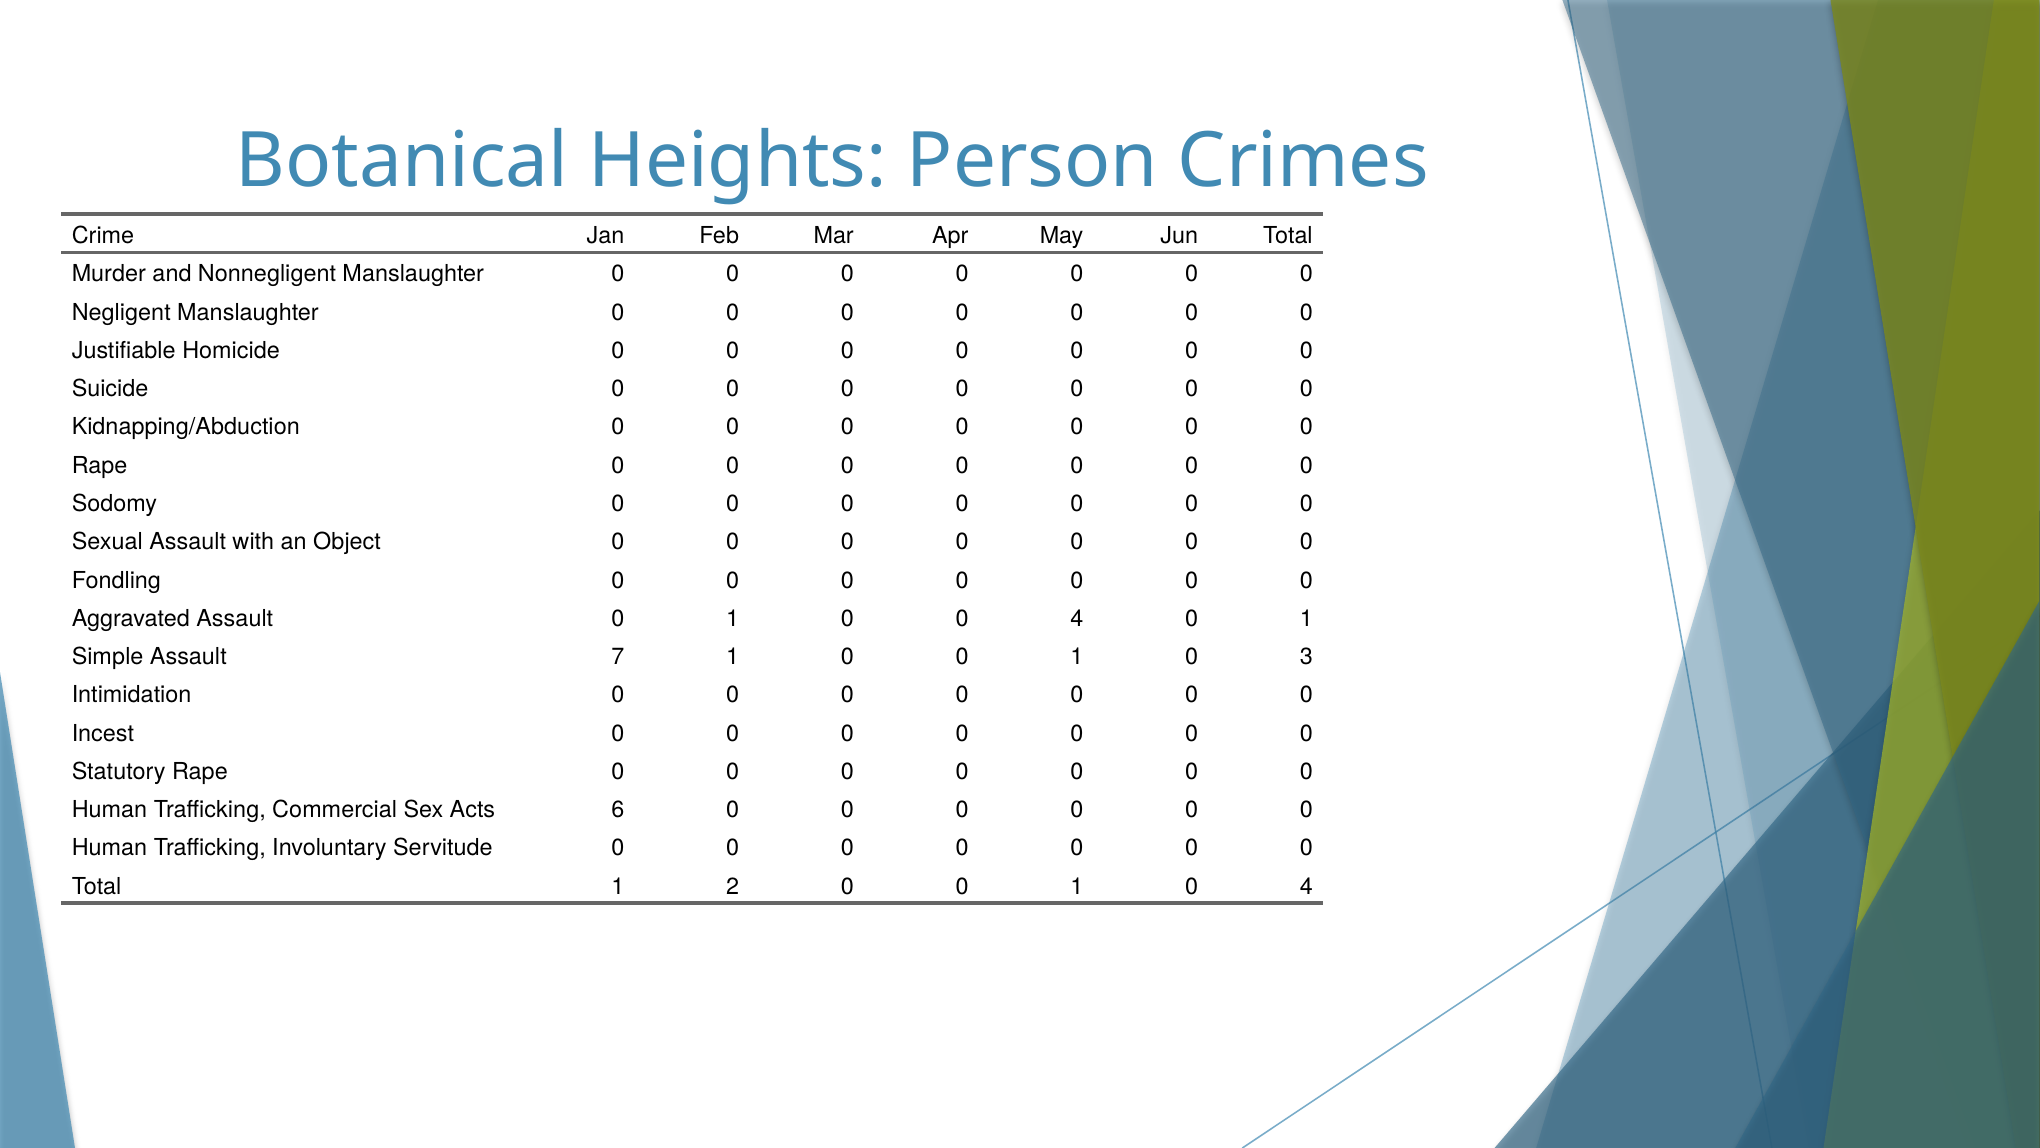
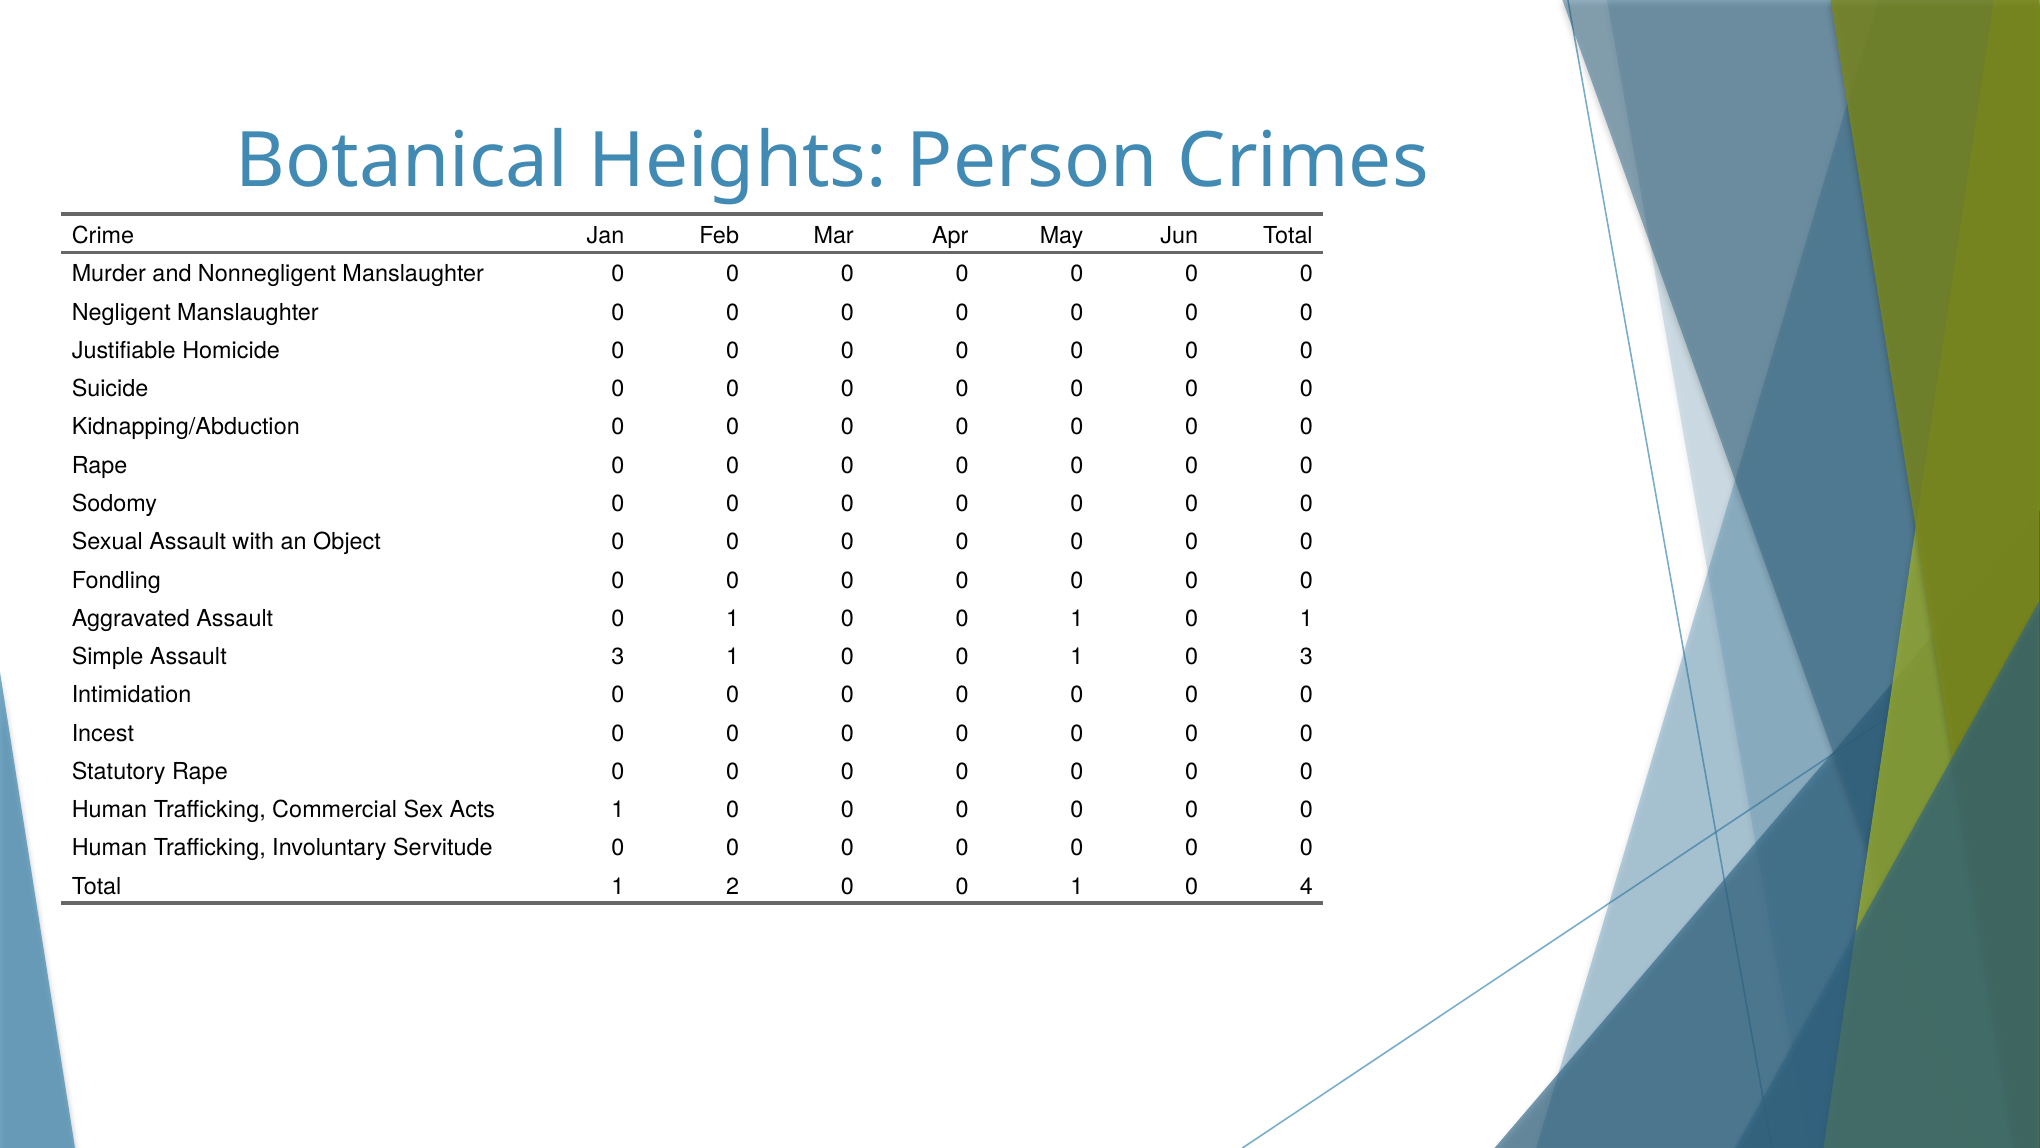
4 at (1077, 618): 4 -> 1
Assault 7: 7 -> 3
Acts 6: 6 -> 1
